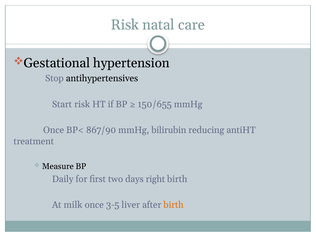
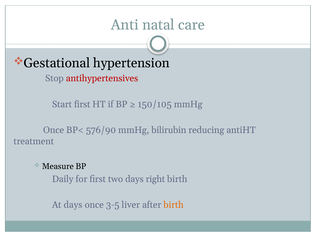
Risk at (125, 25): Risk -> Anti
antihypertensives colour: black -> red
Start risk: risk -> first
150/655: 150/655 -> 150/105
867/90: 867/90 -> 576/90
At milk: milk -> days
